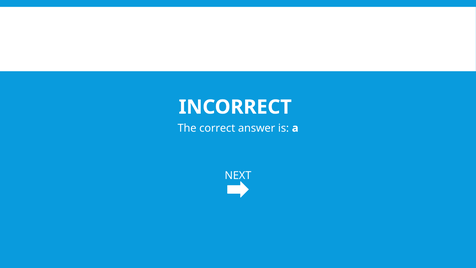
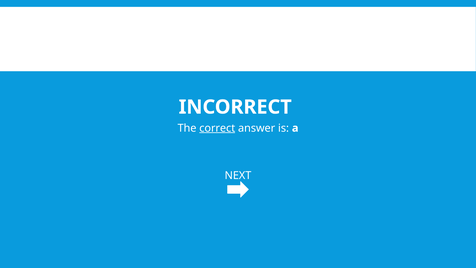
correct underline: none -> present
